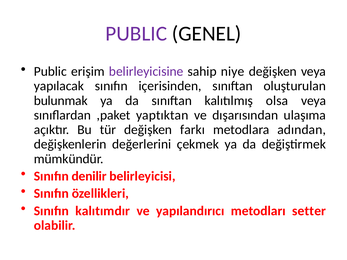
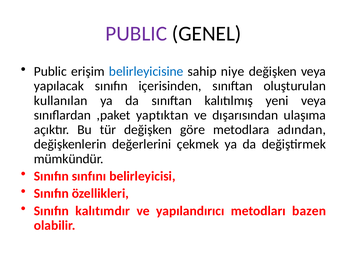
belirleyicisine colour: purple -> blue
bulunmak: bulunmak -> kullanılan
olsa: olsa -> yeni
farkı: farkı -> göre
denilir: denilir -> sınfını
setter: setter -> bazen
